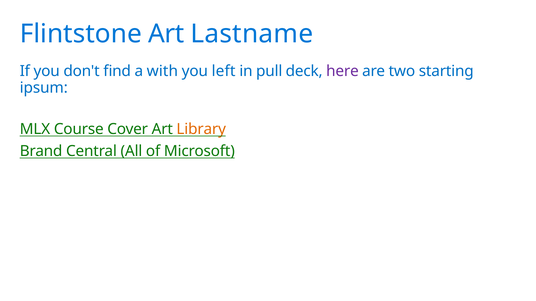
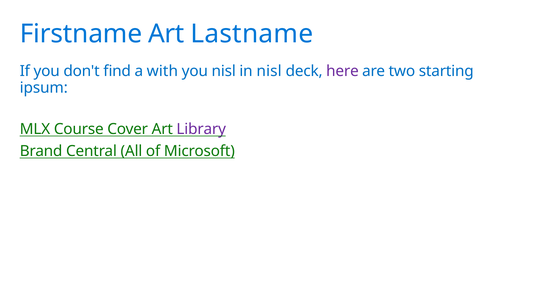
Flintstone: Flintstone -> Firstname
you left: left -> nisl
in pull: pull -> nisl
Library colour: orange -> purple
